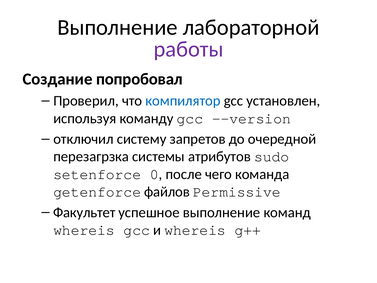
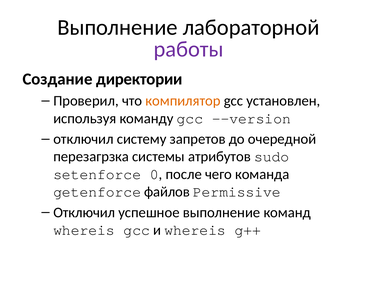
попробовал: попробовал -> директории
компилятор colour: blue -> orange
Факультет at (84, 212): Факультет -> Отключил
